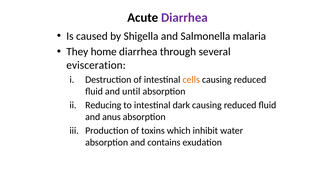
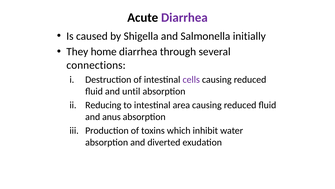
malaria: malaria -> initially
evisceration: evisceration -> connections
cells colour: orange -> purple
dark: dark -> area
contains: contains -> diverted
